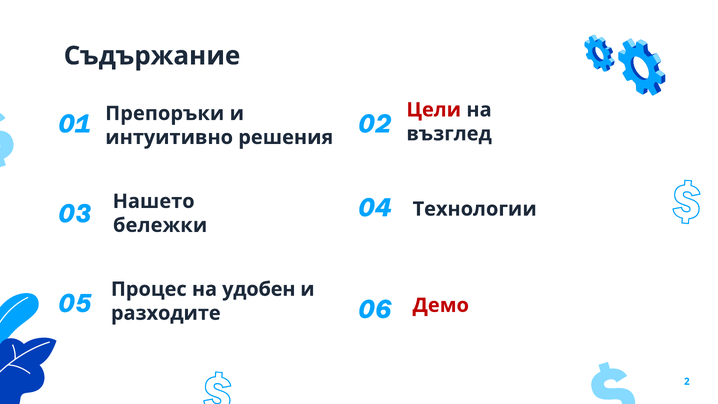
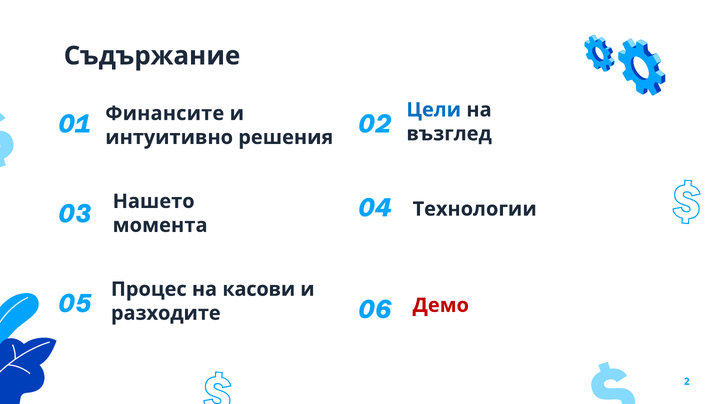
Цели colour: red -> blue
Препоръки: Препоръки -> Финансите
бележки: бележки -> момента
удобен: удобен -> касови
